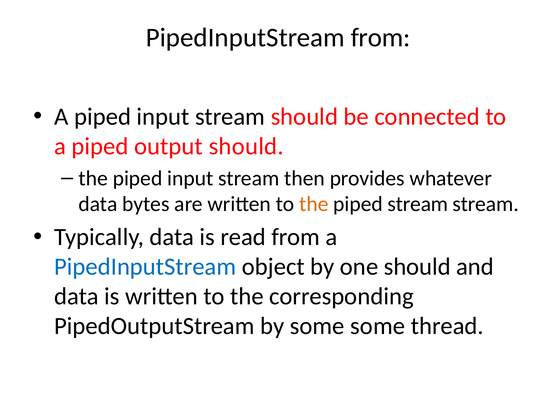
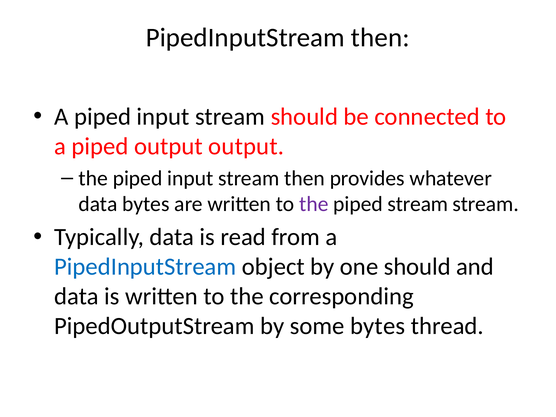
PipedInputStream from: from -> then
output should: should -> output
the at (314, 204) colour: orange -> purple
some some: some -> bytes
